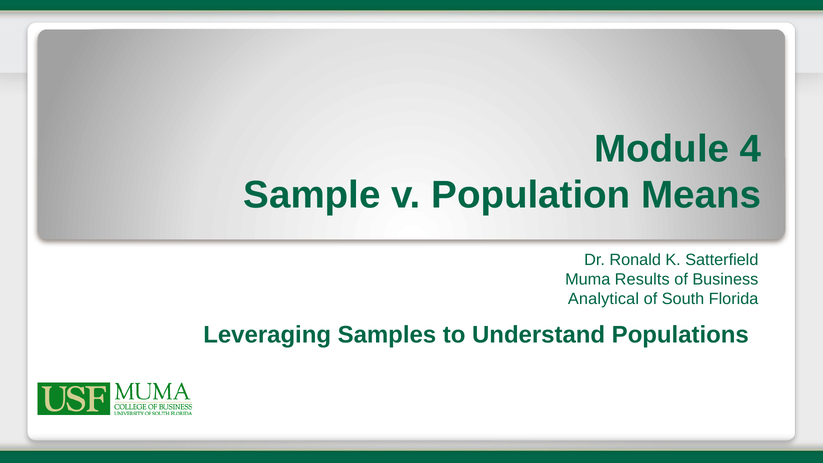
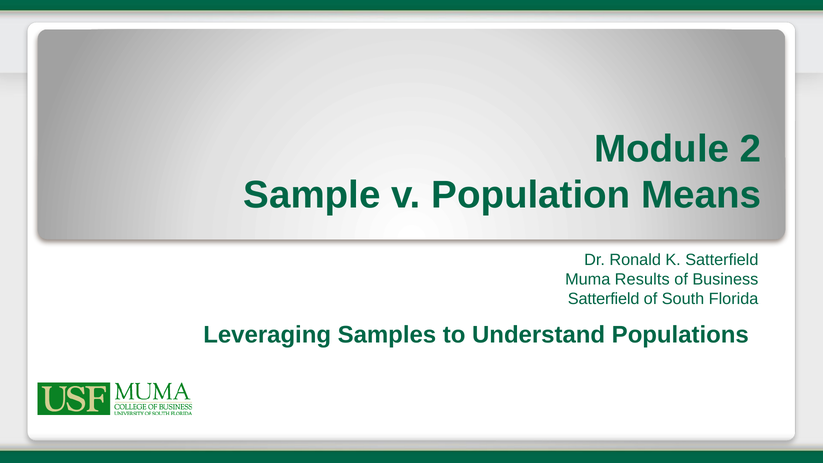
4: 4 -> 2
Analytical at (604, 299): Analytical -> Satterfield
